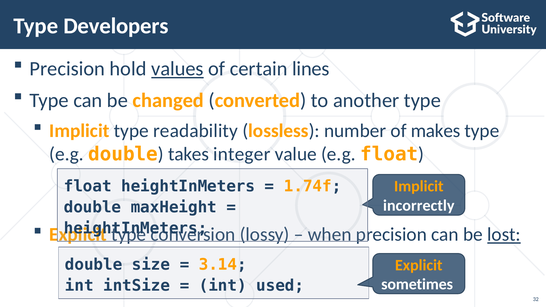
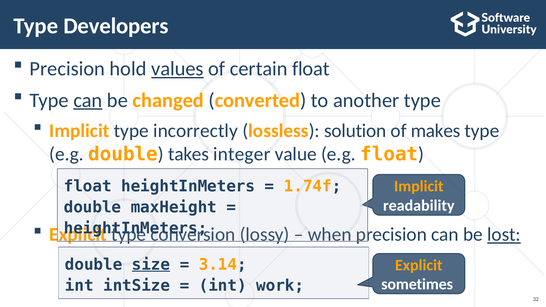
certain lines: lines -> float
can at (88, 100) underline: none -> present
readability: readability -> incorrectly
number: number -> solution
incorrectly: incorrectly -> readability
size underline: none -> present
used: used -> work
